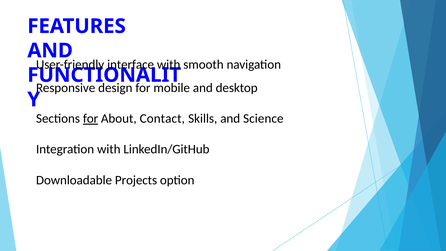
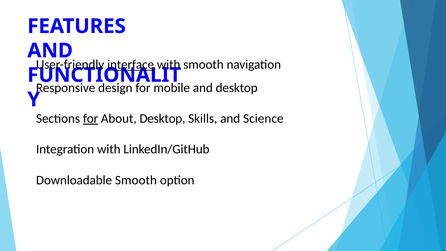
interface underline: none -> present
About Contact: Contact -> Desktop
Downloadable Projects: Projects -> Smooth
